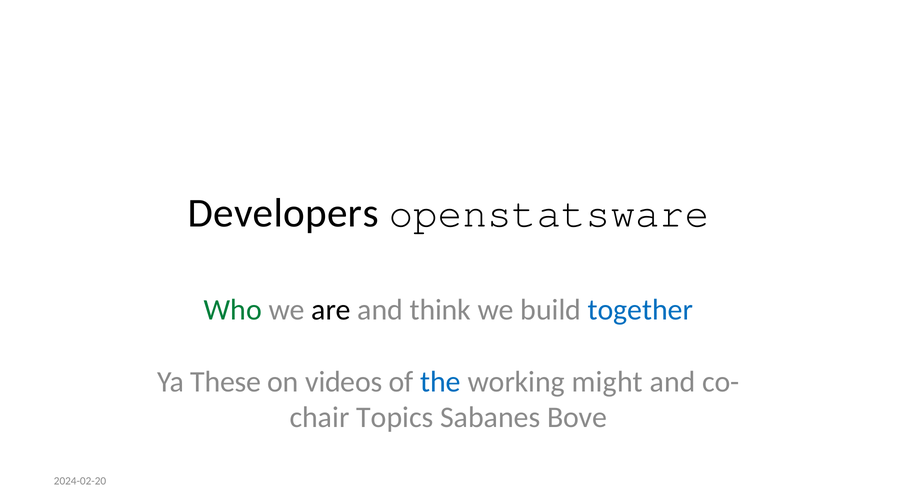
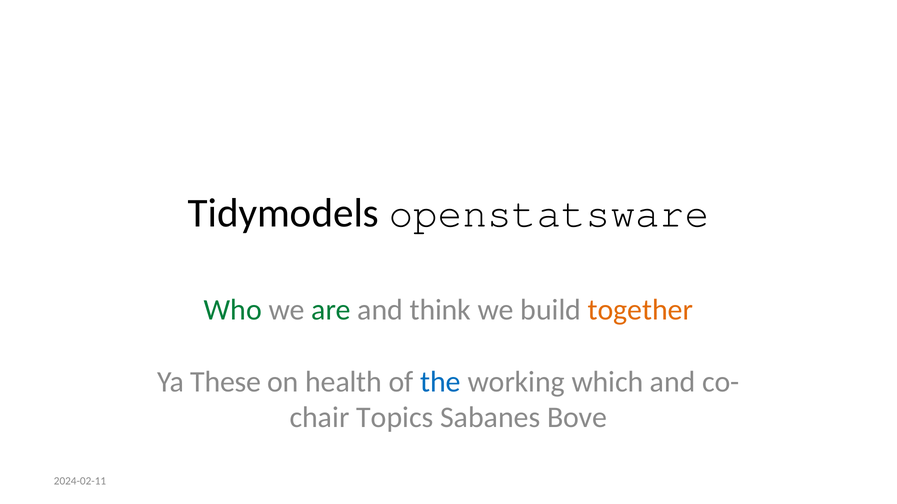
Developers: Developers -> Tidymodels
are colour: black -> green
together colour: blue -> orange
videos: videos -> health
might: might -> which
2024-02-20: 2024-02-20 -> 2024-02-11
